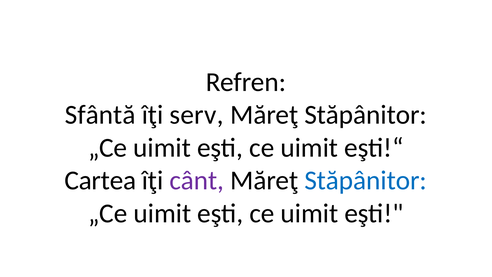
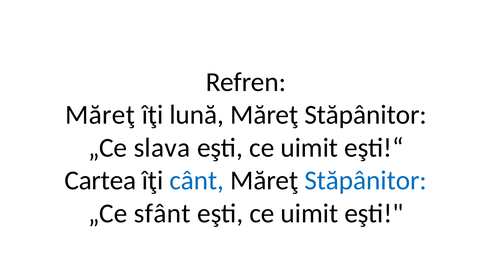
Sfântă at (100, 115): Sfântă -> Măreţ
serv: serv -> lună
uimit at (162, 148): uimit -> slava
cânt colour: purple -> blue
uimit at (162, 213): uimit -> sfânt
